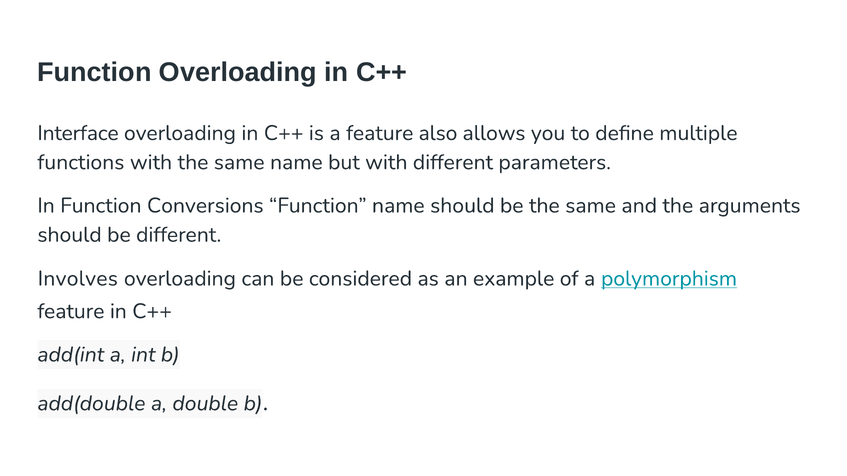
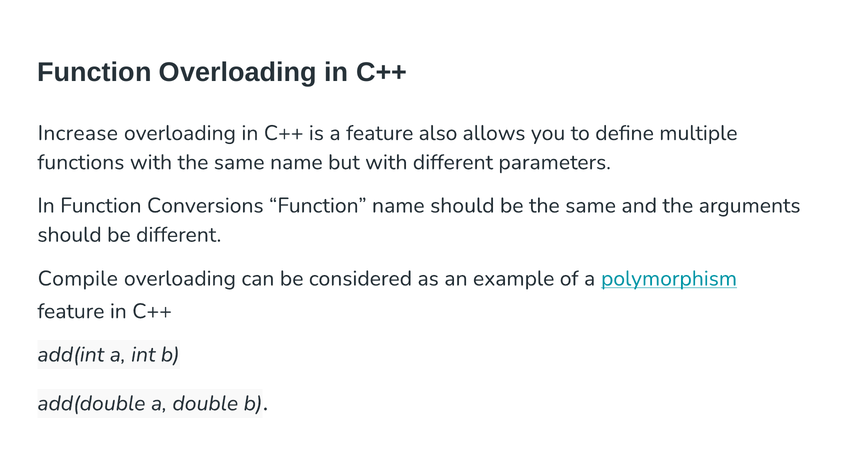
Interface: Interface -> Increase
Involves: Involves -> Compile
